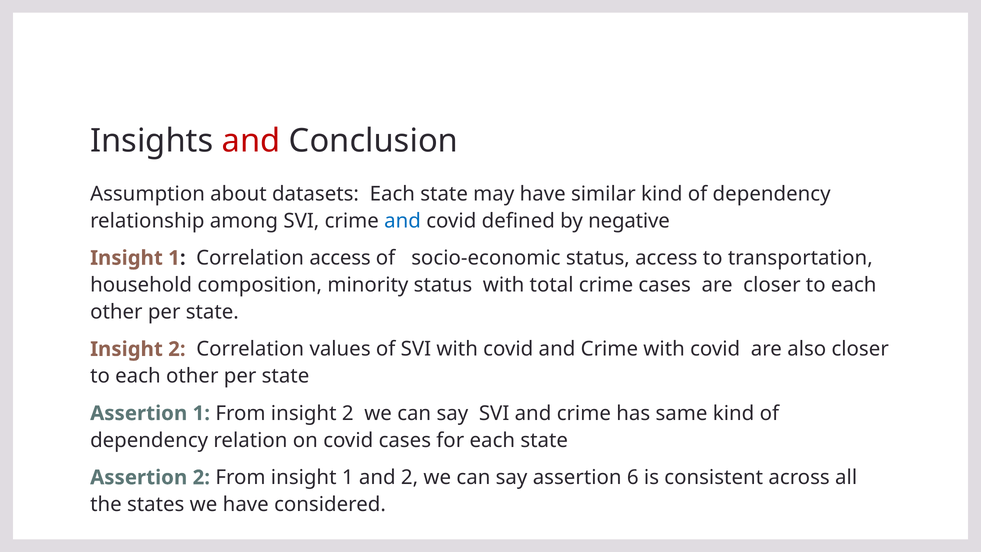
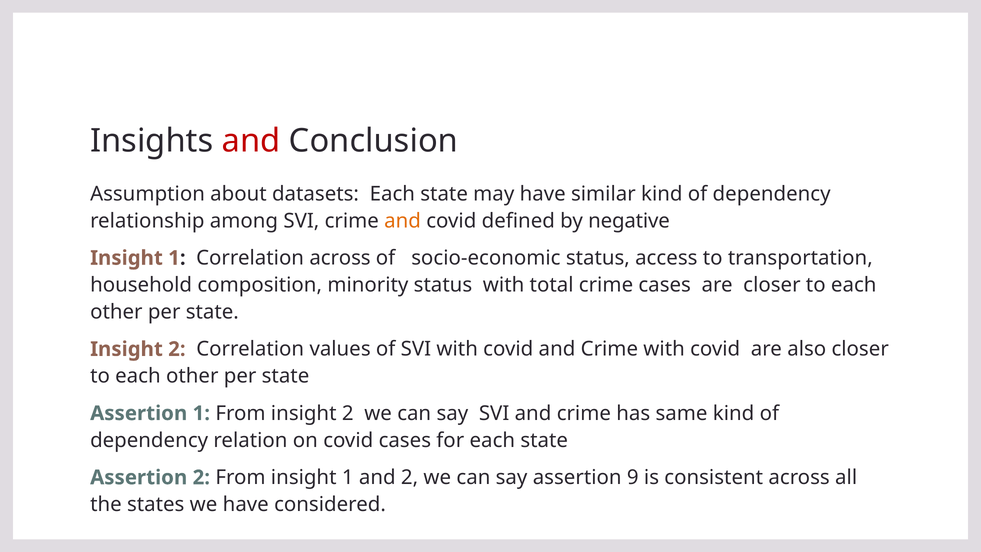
and at (403, 221) colour: blue -> orange
Correlation access: access -> across
6: 6 -> 9
